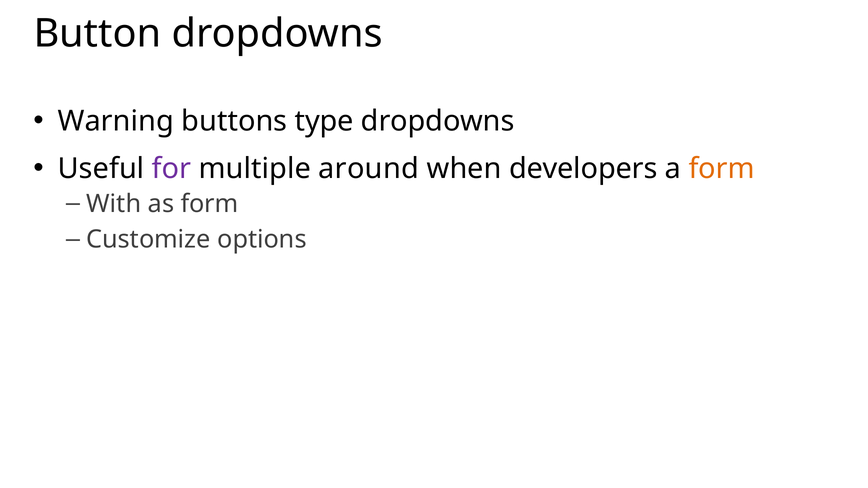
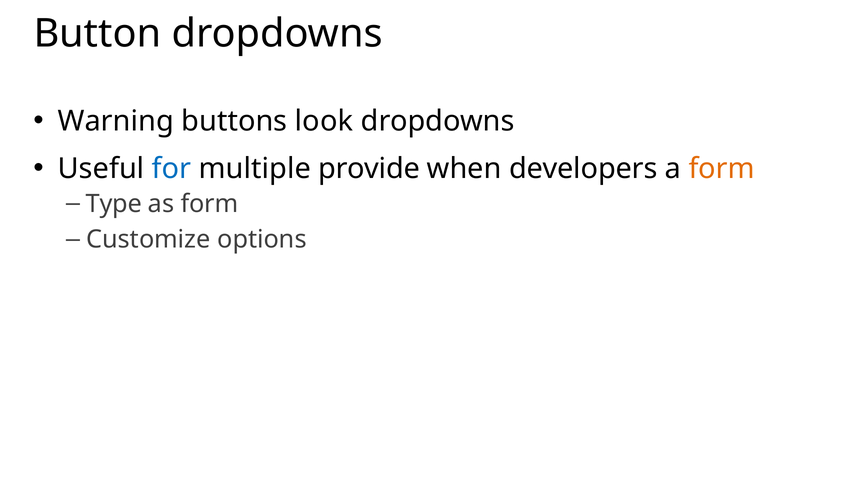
type: type -> look
for colour: purple -> blue
around: around -> provide
With: With -> Type
